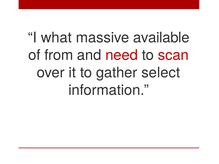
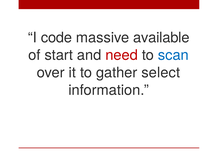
what: what -> code
from: from -> start
scan colour: red -> blue
